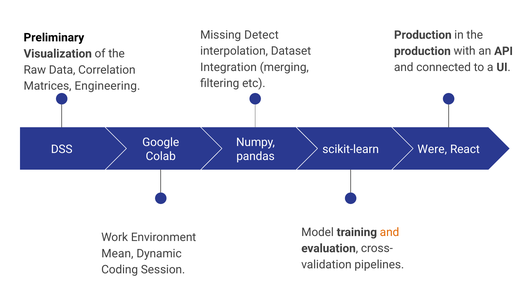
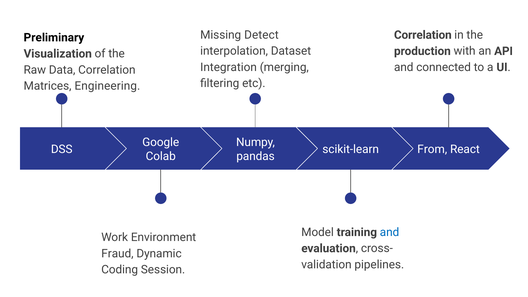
Production at (423, 35): Production -> Correlation
Were: Were -> From
and at (390, 232) colour: orange -> blue
Mean: Mean -> Fraud
